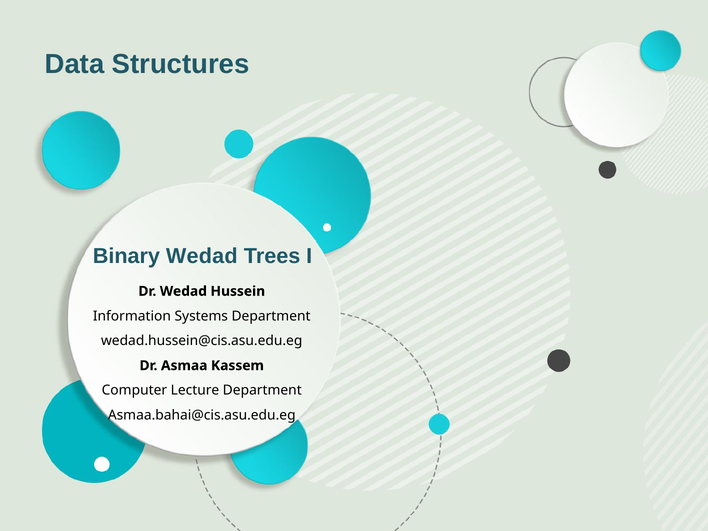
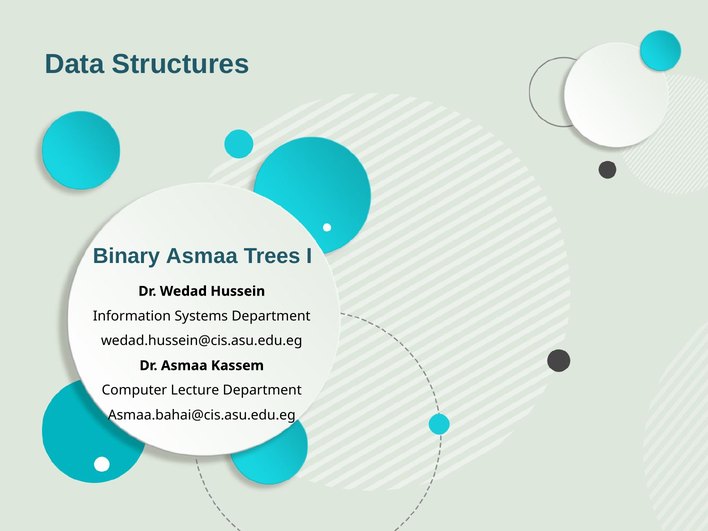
Binary Wedad: Wedad -> Asmaa
